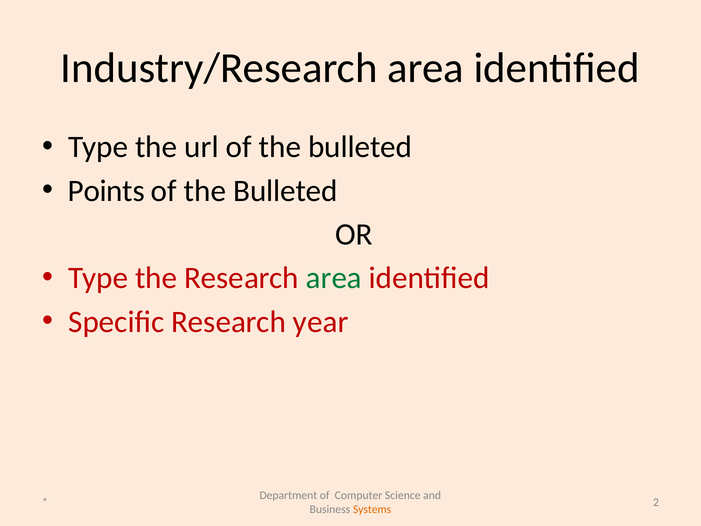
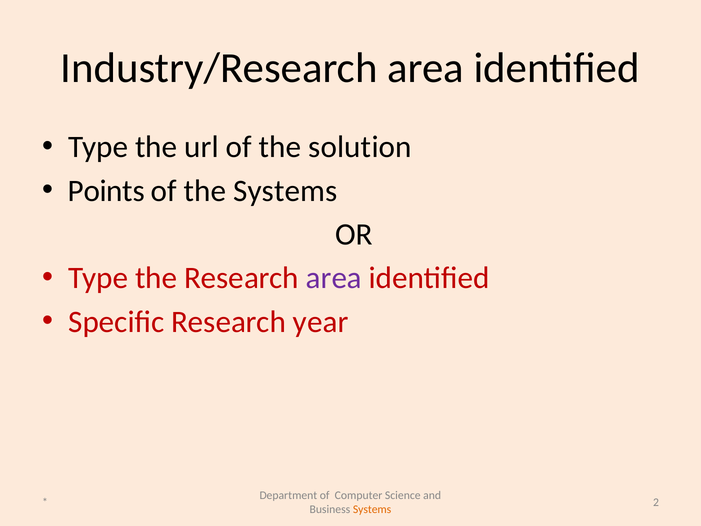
url of the bulleted: bulleted -> solution
Bulleted at (286, 191): Bulleted -> Systems
area at (334, 278) colour: green -> purple
